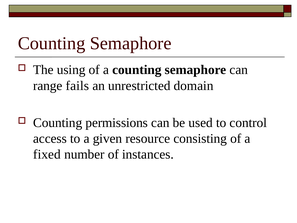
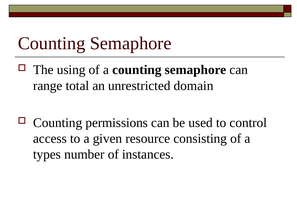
fails: fails -> total
fixed: fixed -> types
